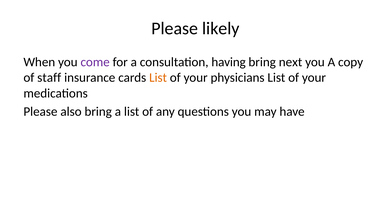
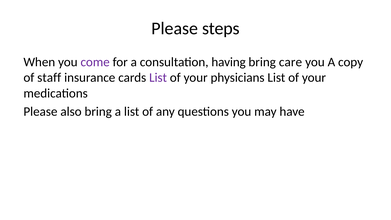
likely: likely -> steps
next: next -> care
List at (158, 78) colour: orange -> purple
